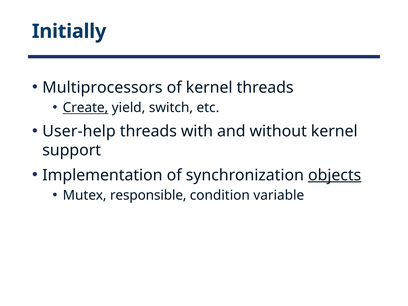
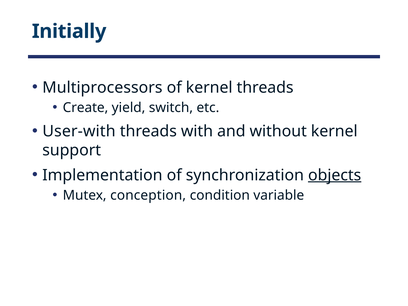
Create underline: present -> none
User-help: User-help -> User-with
responsible: responsible -> conception
